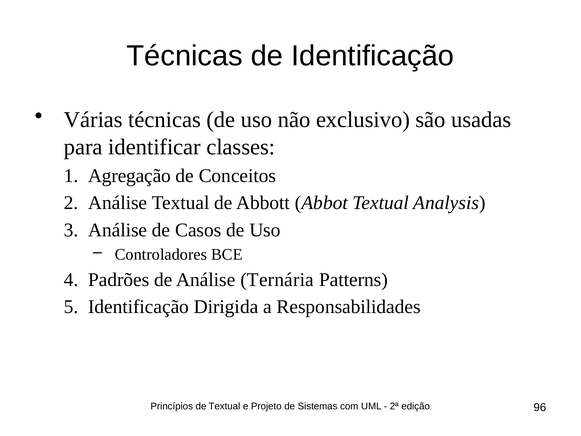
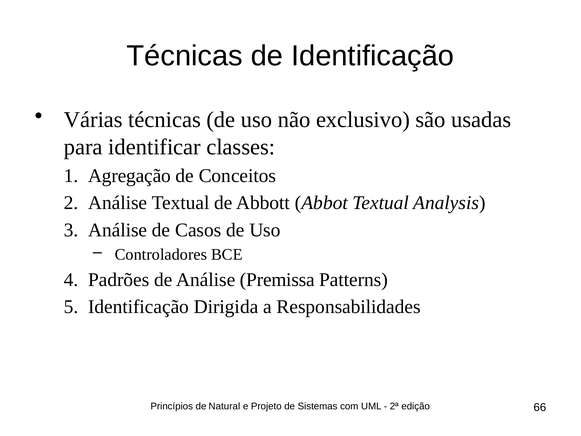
Ternária: Ternária -> Premissa
de Textual: Textual -> Natural
96: 96 -> 66
